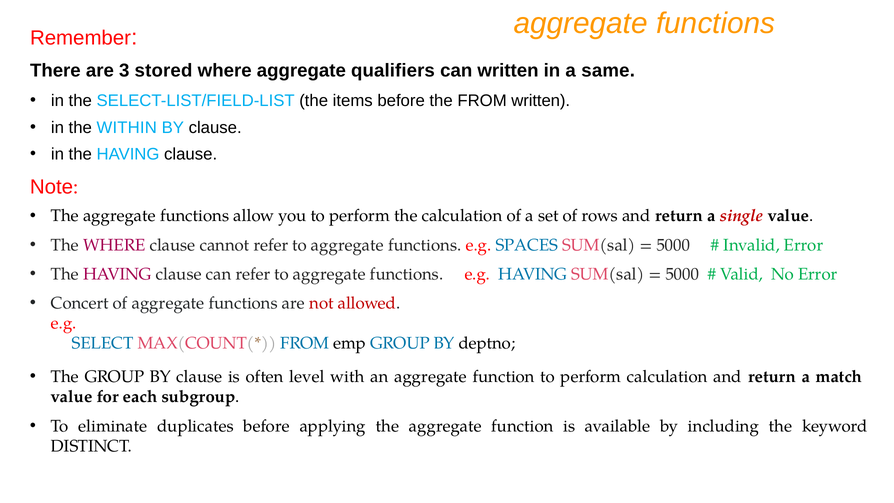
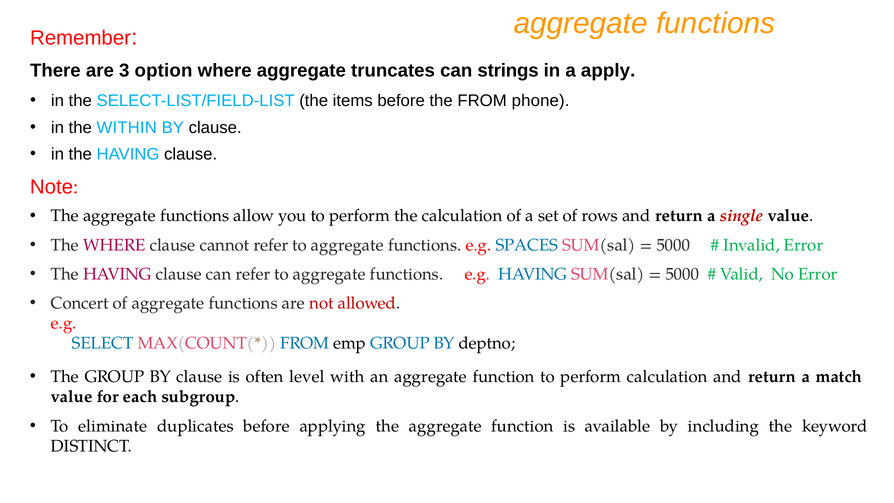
stored: stored -> option
qualifiers: qualifiers -> truncates
can written: written -> strings
same: same -> apply
FROM written: written -> phone
